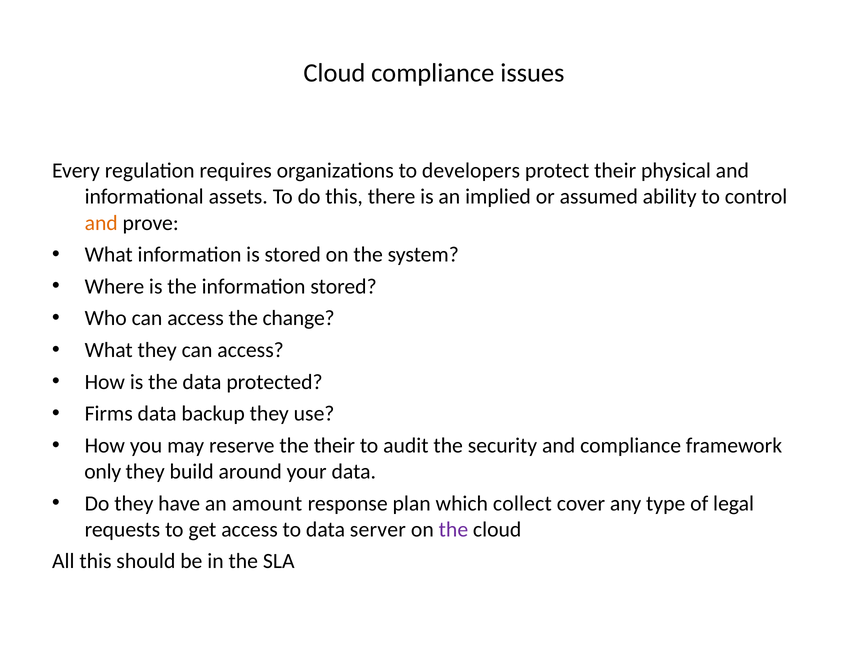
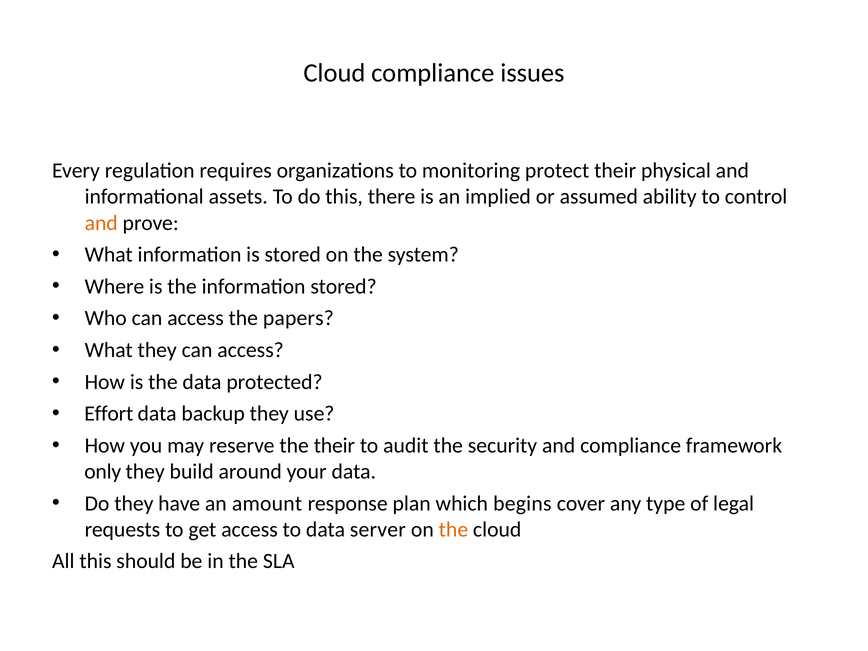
developers: developers -> monitoring
change: change -> papers
Firms: Firms -> Effort
collect: collect -> begins
the at (453, 529) colour: purple -> orange
